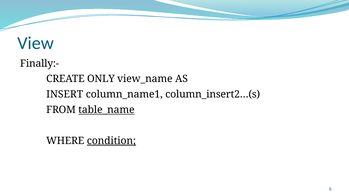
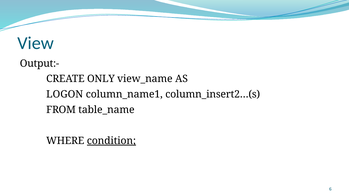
Finally:-: Finally:- -> Output:-
INSERT: INSERT -> LOGON
table_name underline: present -> none
